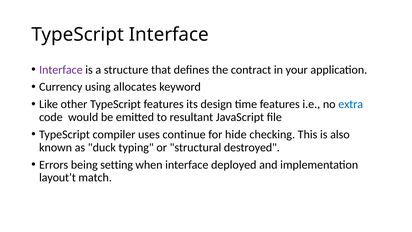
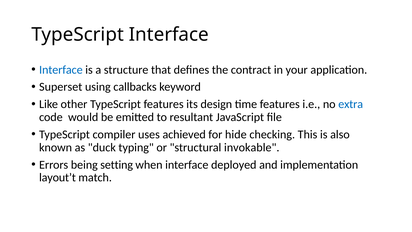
Interface at (61, 70) colour: purple -> blue
Currency: Currency -> Superset
allocates: allocates -> callbacks
continue: continue -> achieved
destroyed: destroyed -> invokable
